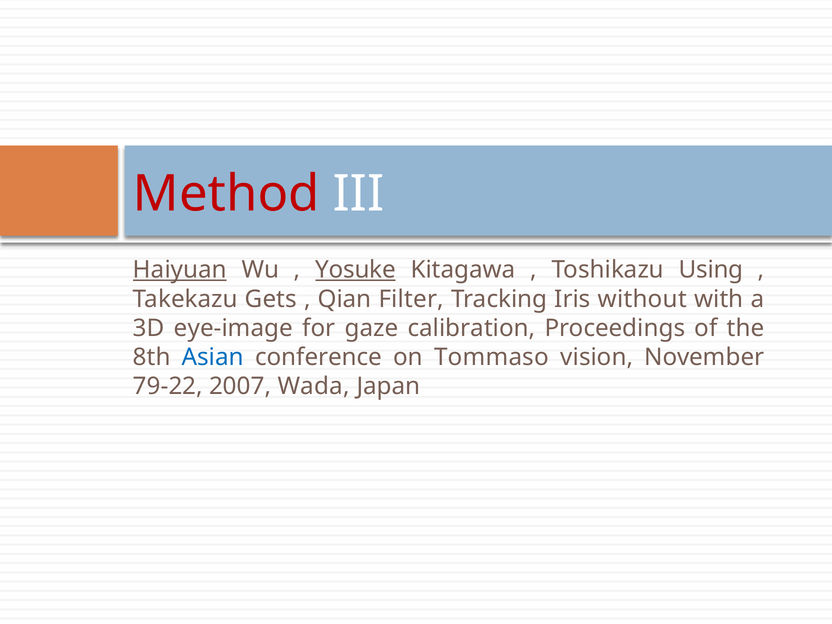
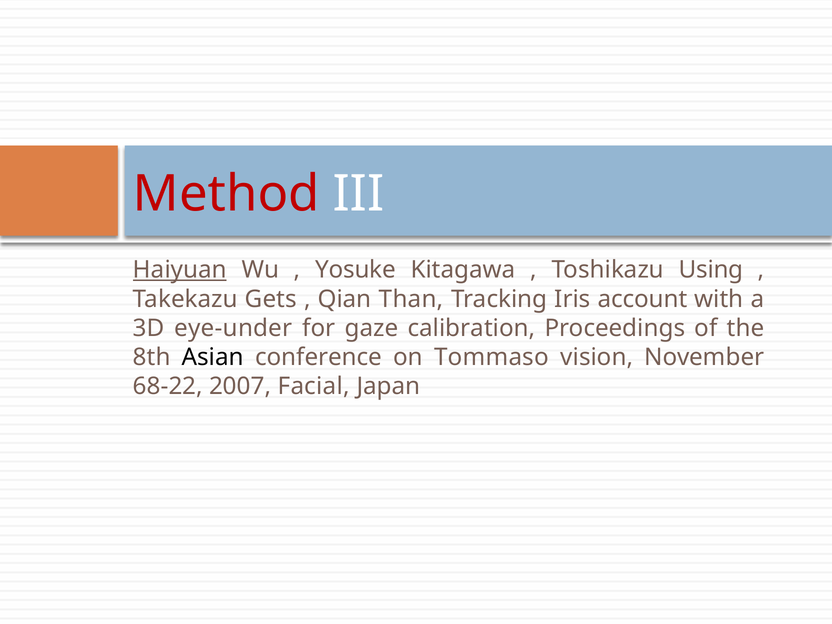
Yosuke underline: present -> none
Filter: Filter -> Than
without: without -> account
eye-image: eye-image -> eye-under
Asian colour: blue -> black
79-22: 79-22 -> 68-22
Wada: Wada -> Facial
